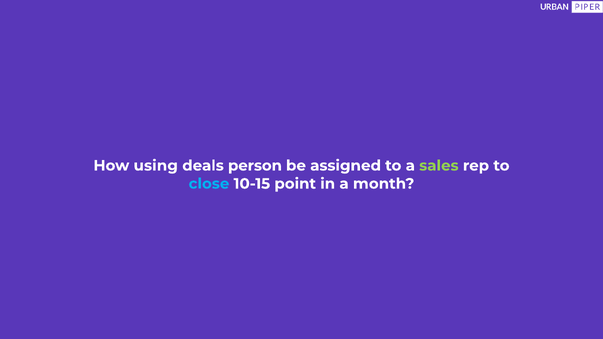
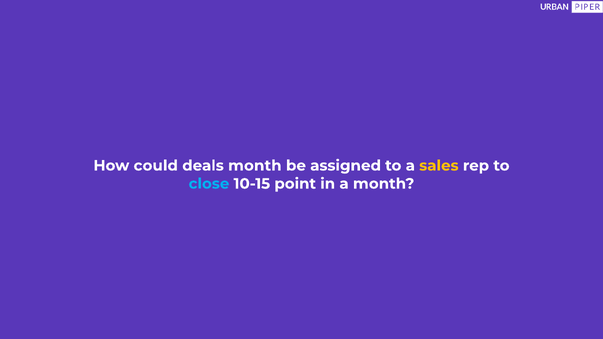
using: using -> could
deals person: person -> month
sales colour: light green -> yellow
